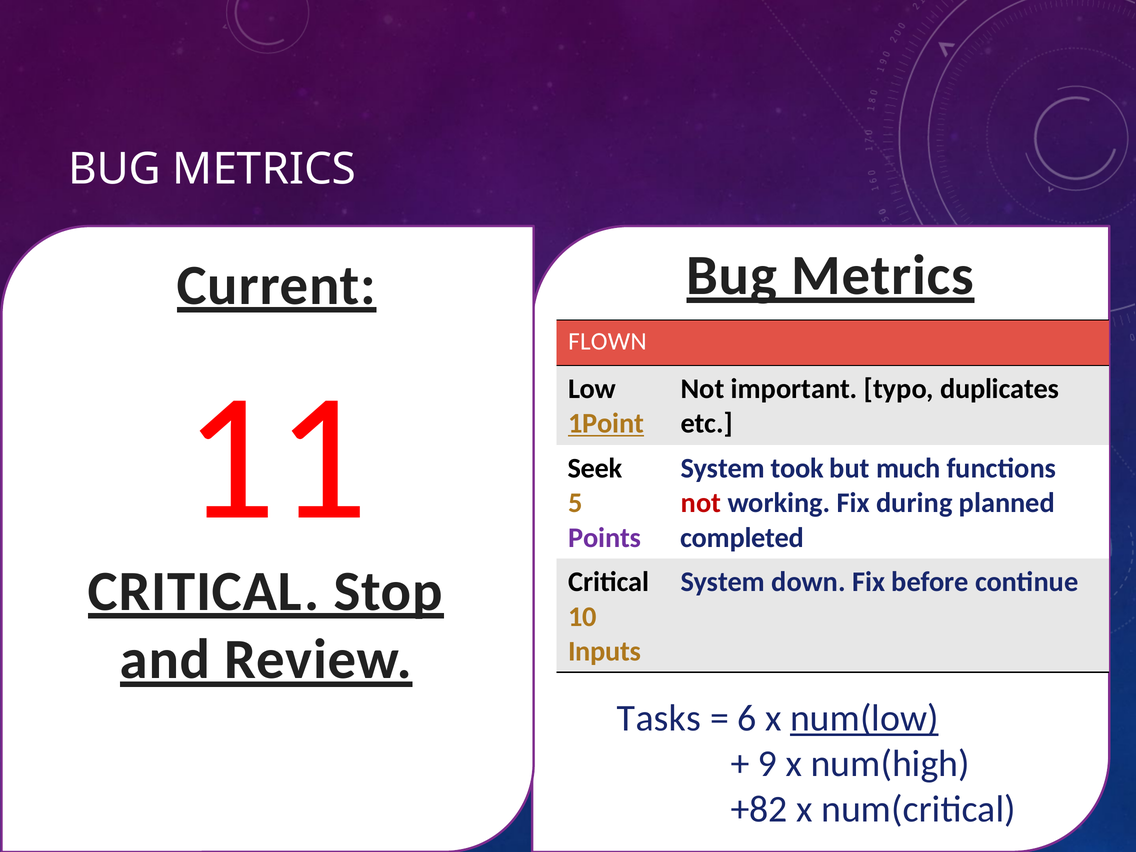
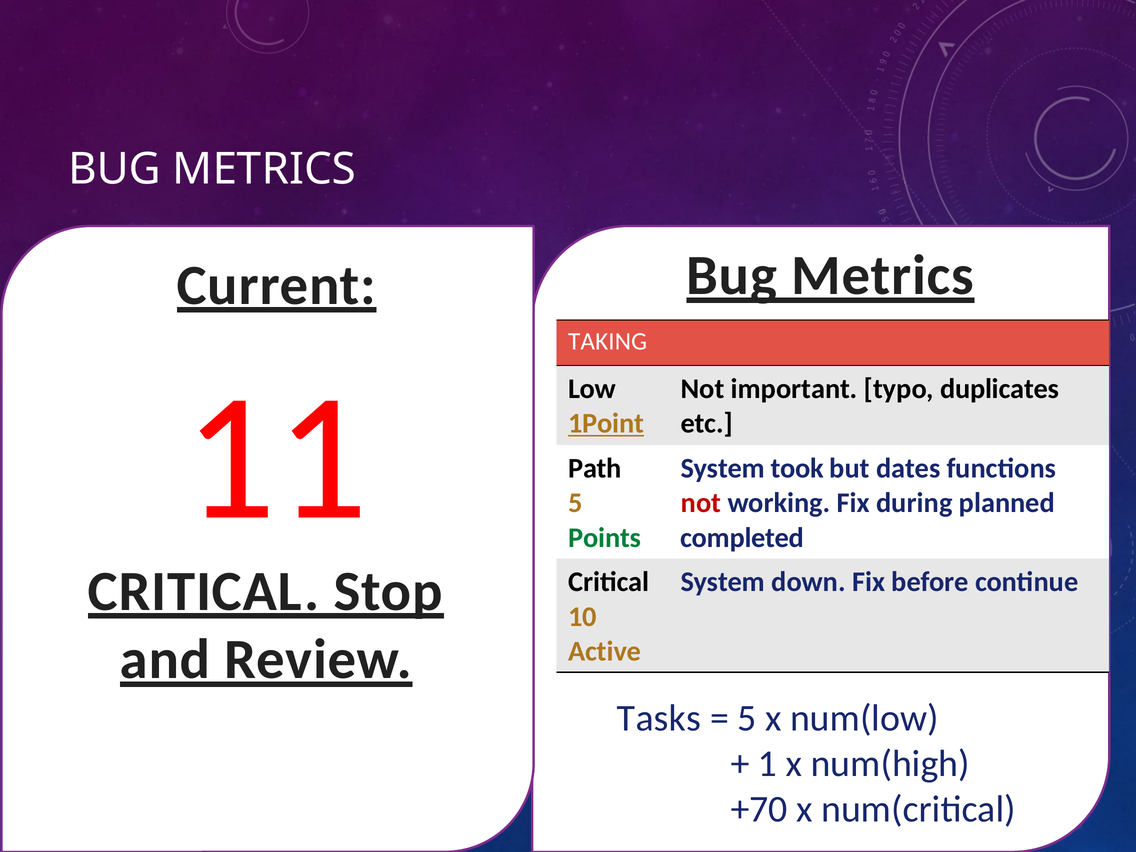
FLOWN: FLOWN -> TAKING
Seek: Seek -> Path
much: much -> dates
Points colour: purple -> green
Inputs: Inputs -> Active
6 at (747, 718): 6 -> 5
num(low underline: present -> none
9: 9 -> 1
+82: +82 -> +70
